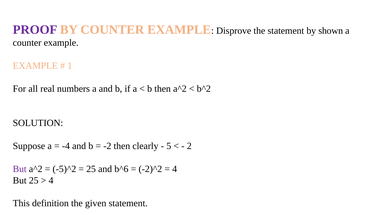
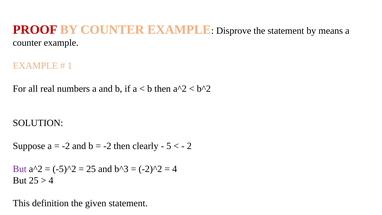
PROOF colour: purple -> red
shown: shown -> means
-4 at (66, 146): -4 -> -2
b^6: b^6 -> b^3
